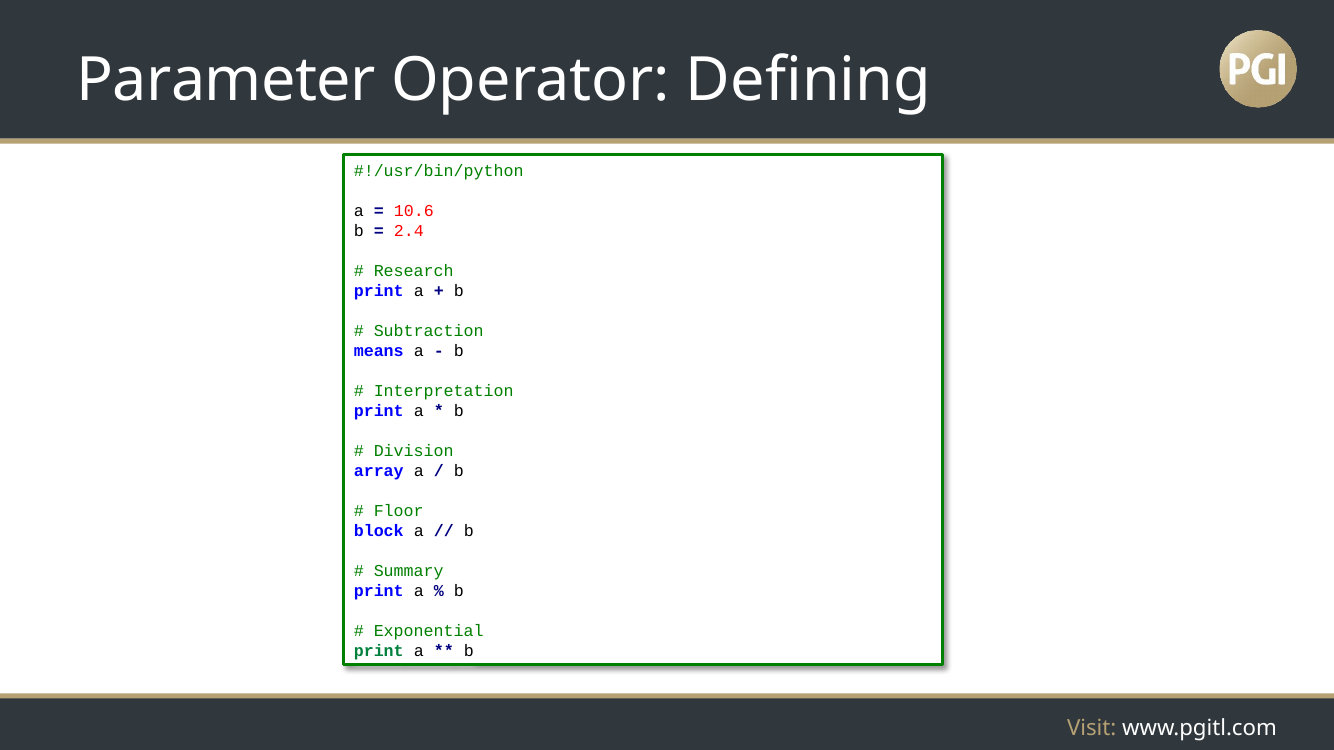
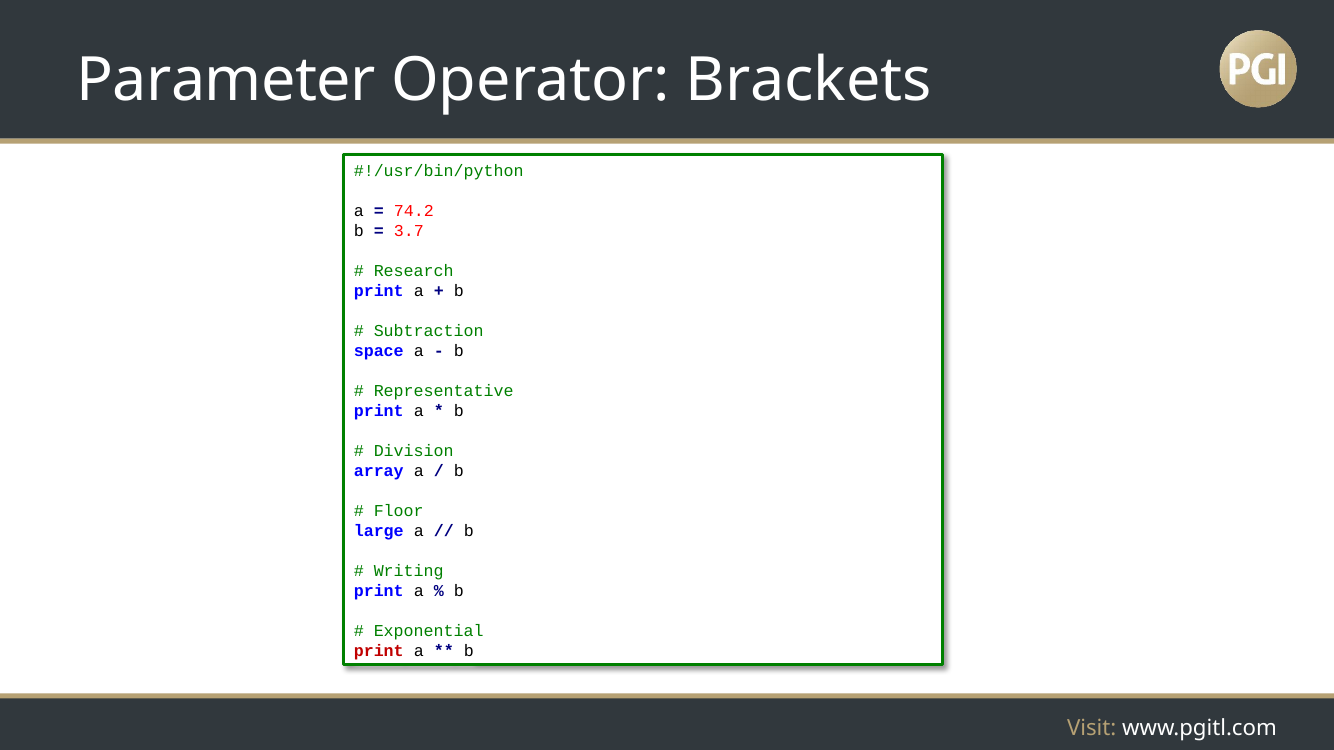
Defining: Defining -> Brackets
10.6: 10.6 -> 74.2
2.4: 2.4 -> 3.7
means: means -> space
Interpretation: Interpretation -> Representative
block: block -> large
Summary: Summary -> Writing
print at (379, 651) colour: green -> red
